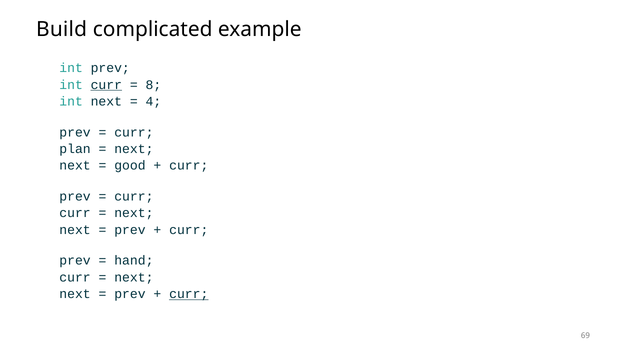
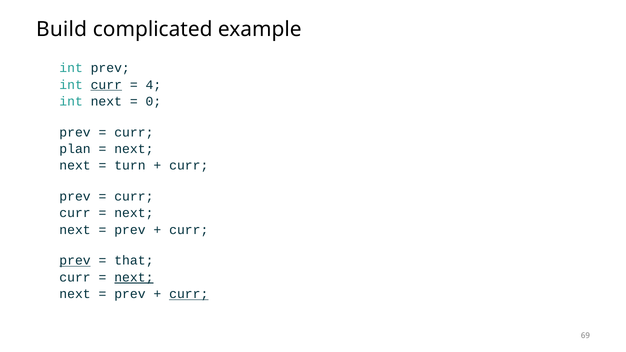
8: 8 -> 4
4: 4 -> 0
good: good -> turn
prev at (75, 261) underline: none -> present
hand: hand -> that
next at (134, 277) underline: none -> present
